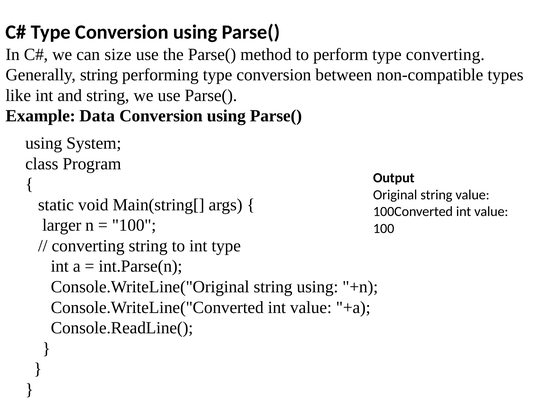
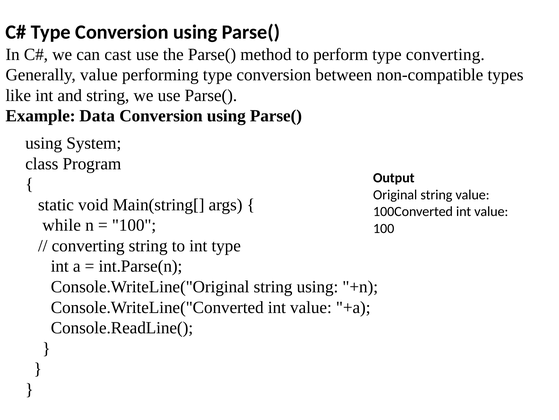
size: size -> cast
Generally string: string -> value
larger: larger -> while
